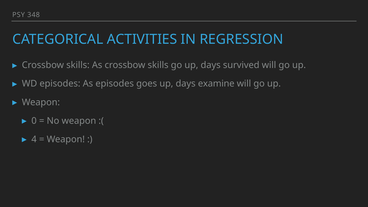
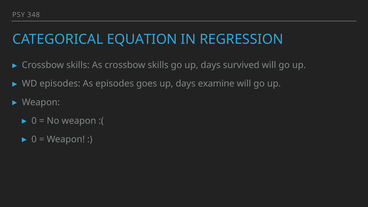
ACTIVITIES: ACTIVITIES -> EQUATION
4 at (34, 139): 4 -> 0
